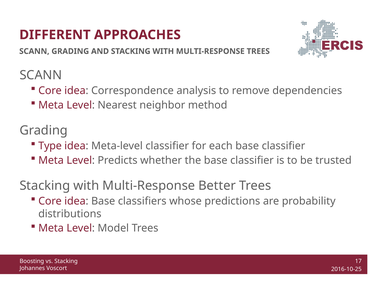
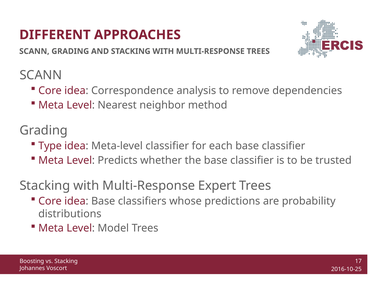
Better: Better -> Expert
